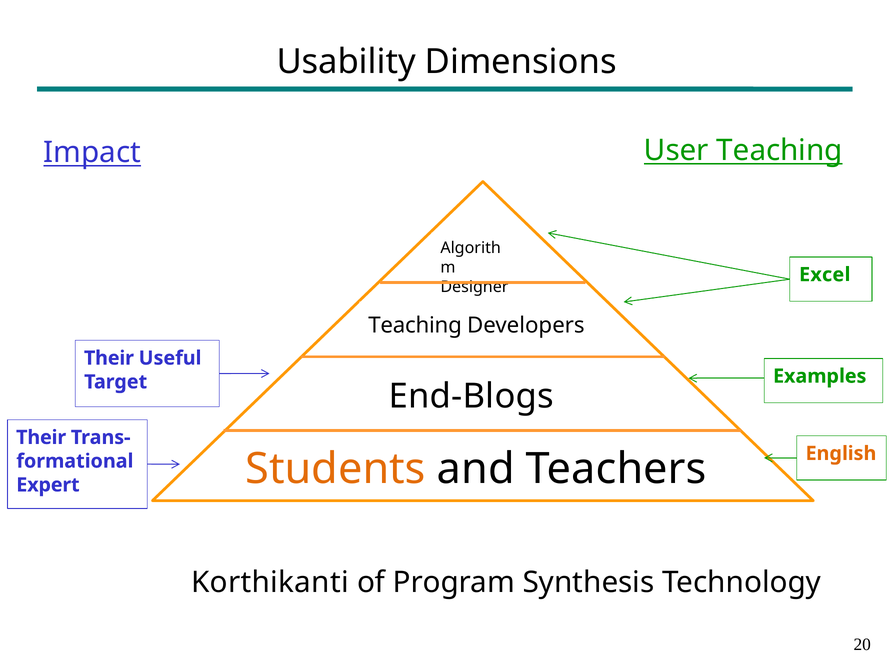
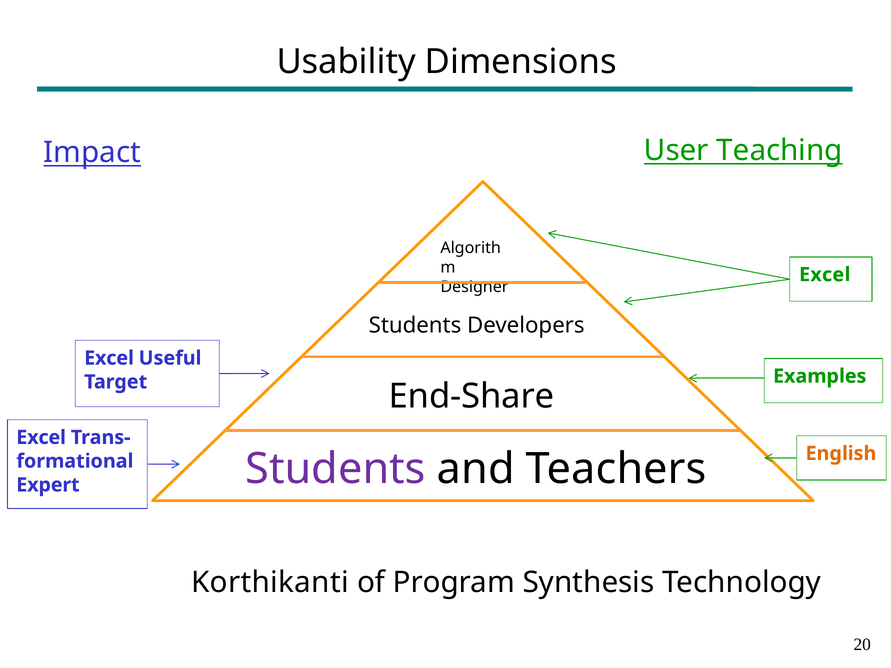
Teaching at (415, 325): Teaching -> Students
Their at (109, 358): Their -> Excel
End-Blogs: End-Blogs -> End-Share
Their at (41, 438): Their -> Excel
Students at (335, 469) colour: orange -> purple
